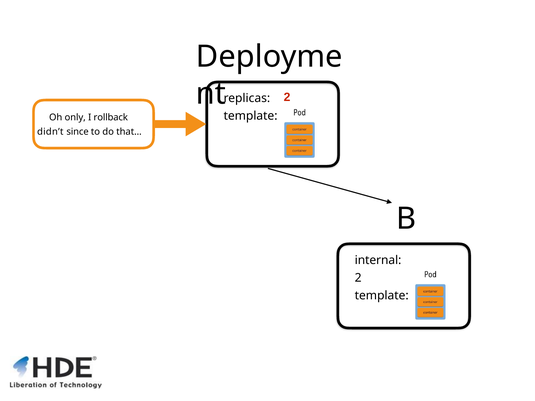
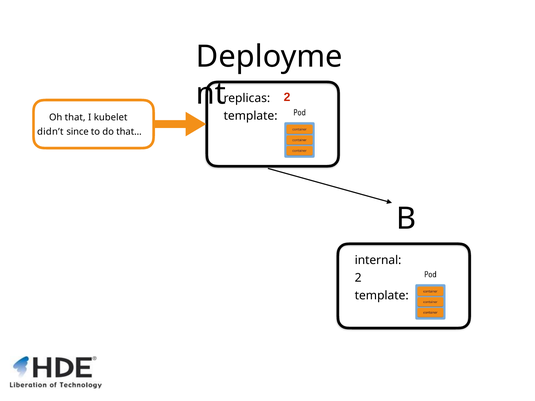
only: only -> that
rollback: rollback -> kubelet
